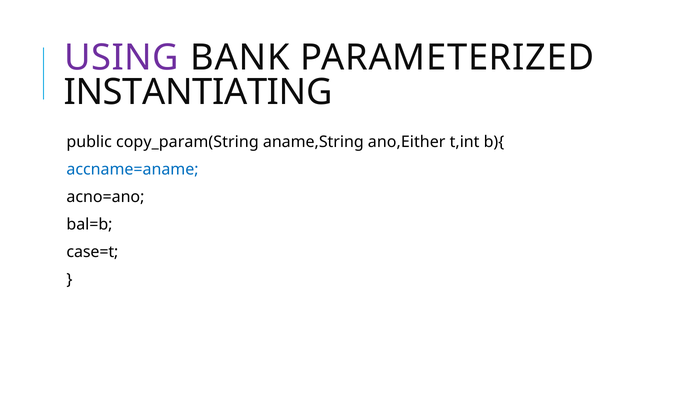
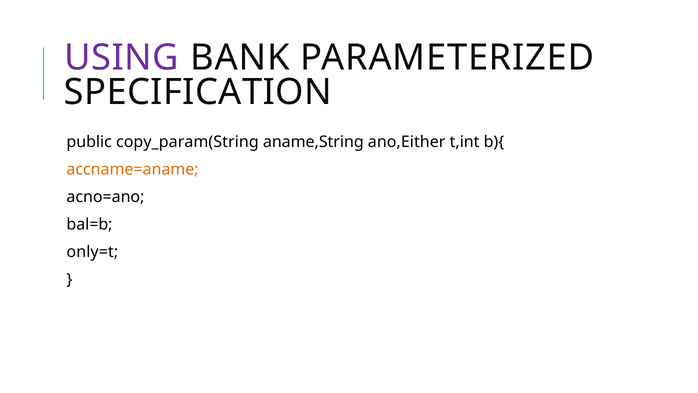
INSTANTIATING: INSTANTIATING -> SPECIFICATION
accname=aname colour: blue -> orange
case=t: case=t -> only=t
